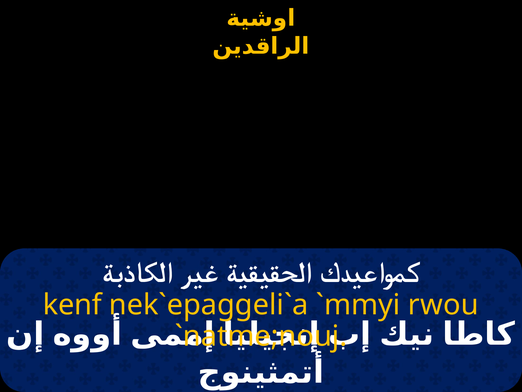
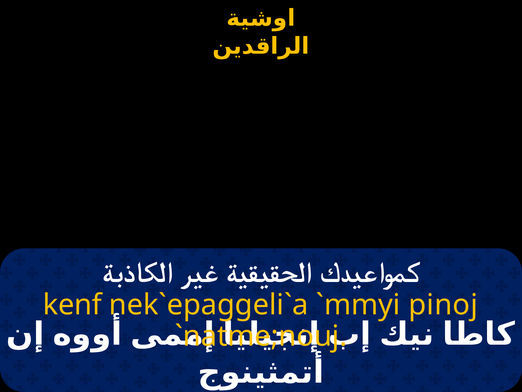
rwou: rwou -> pinoj
